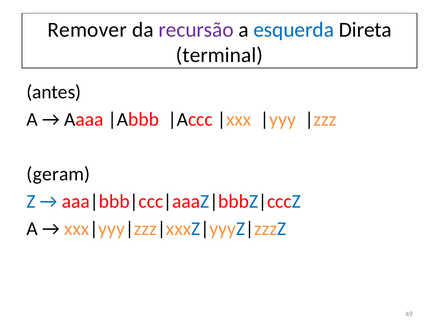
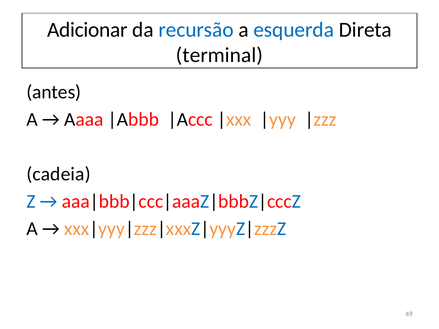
Remover: Remover -> Adicionar
recursão colour: purple -> blue
geram: geram -> cadeia
